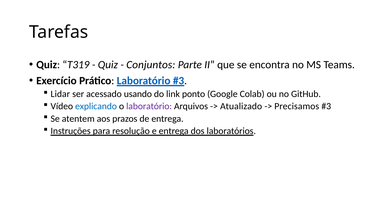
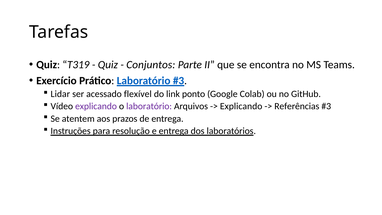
usando: usando -> flexível
explicando at (96, 106) colour: blue -> purple
Atualizado at (241, 106): Atualizado -> Explicando
Precisamos: Precisamos -> Referências
